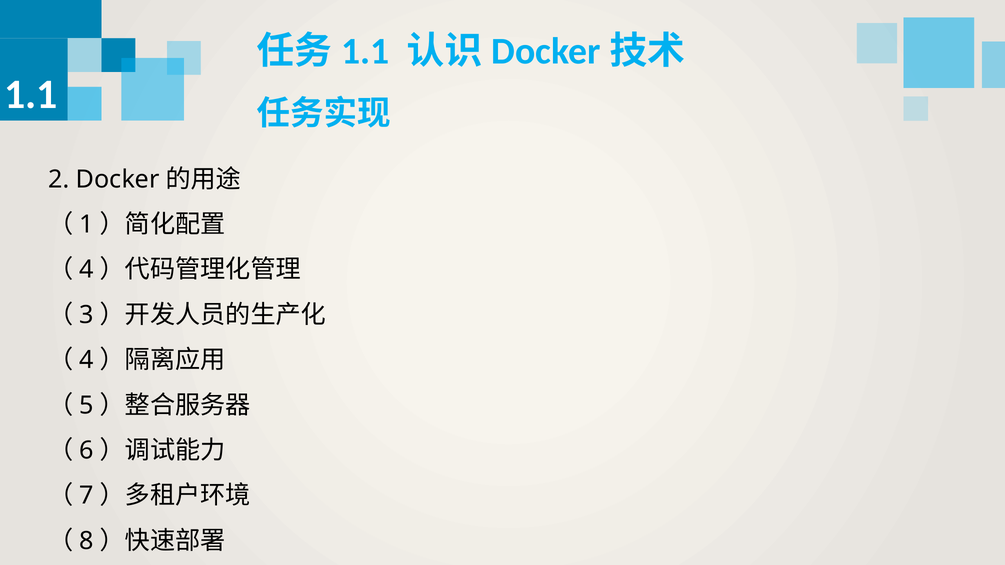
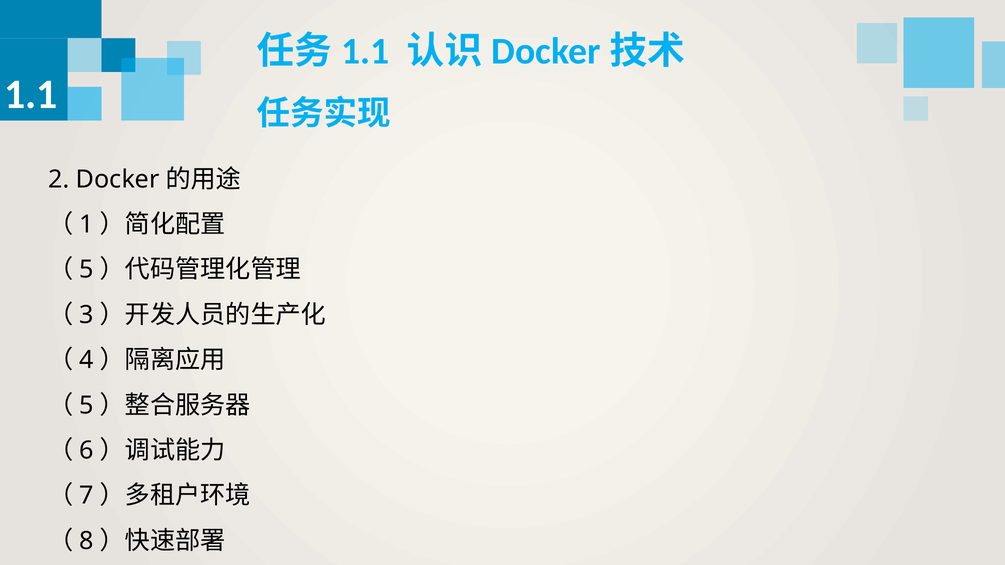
4 at (87, 270): 4 -> 5
